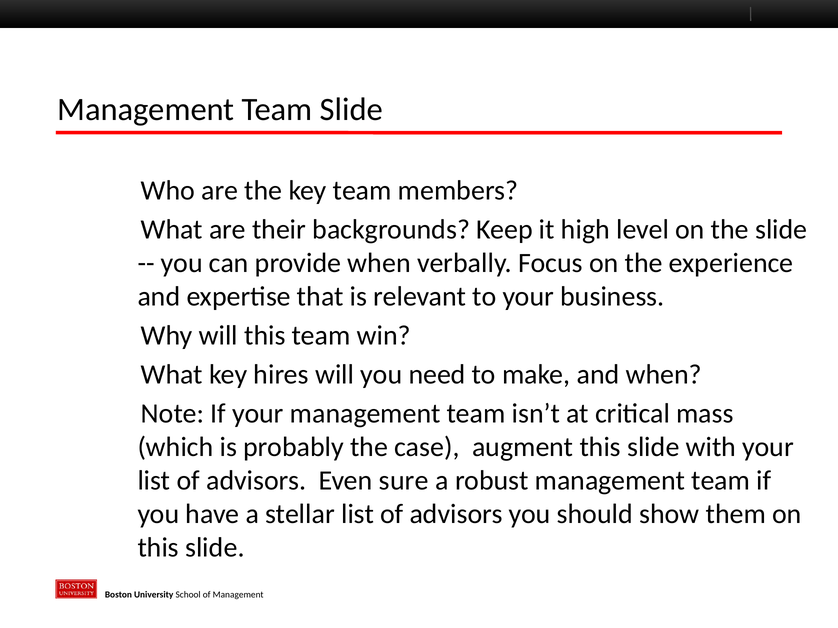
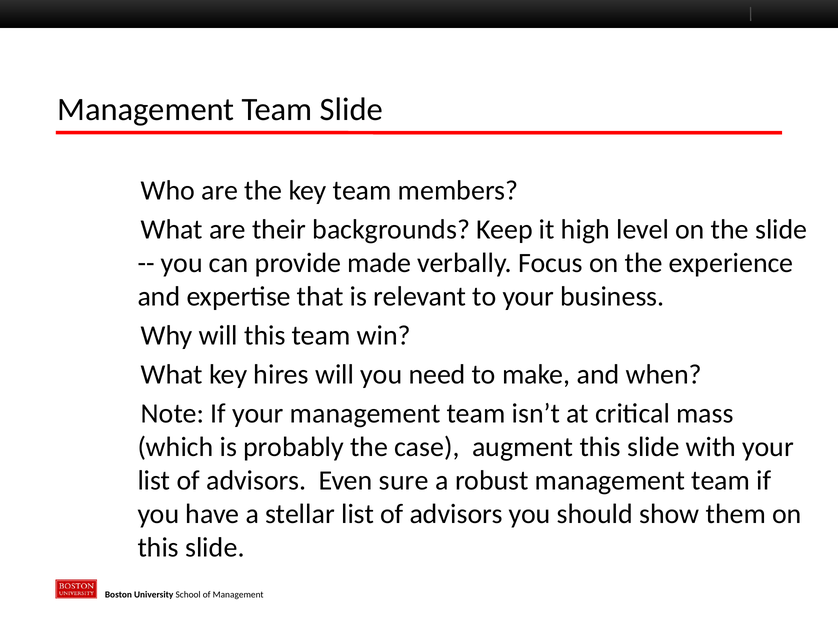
provide when: when -> made
